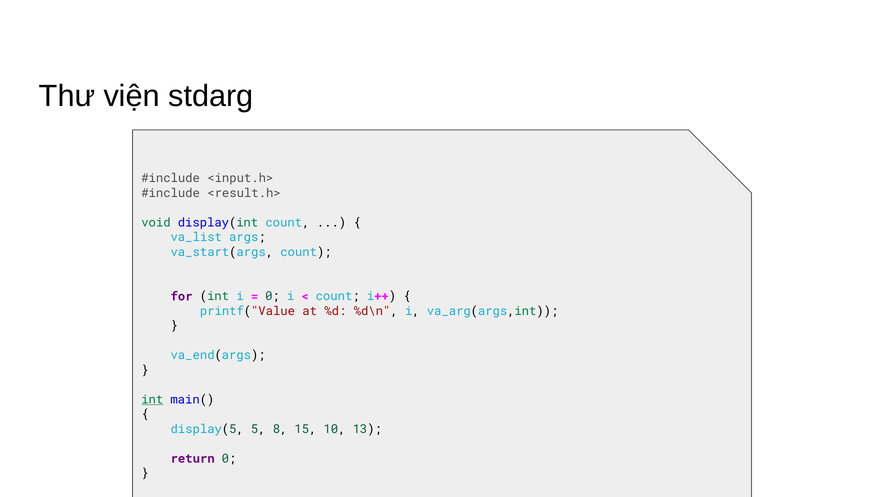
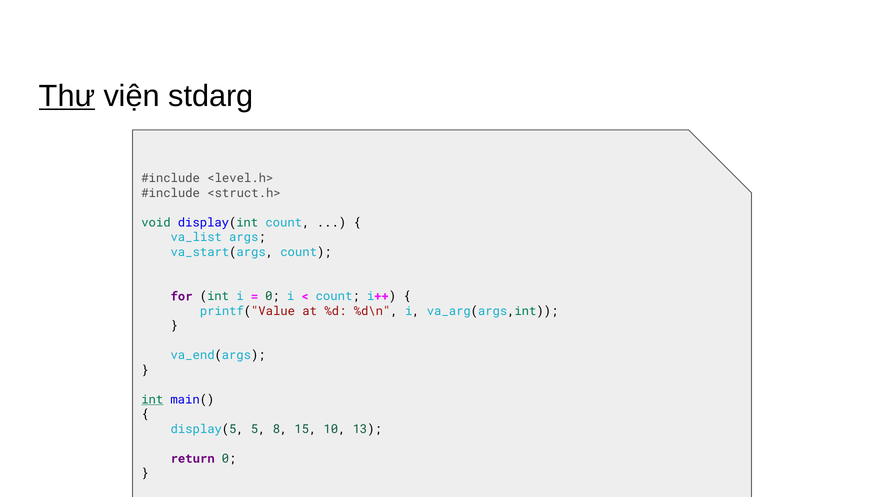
Thư underline: none -> present
<input.h>: <input.h> -> <level.h>
<result.h>: <result.h> -> <struct.h>
